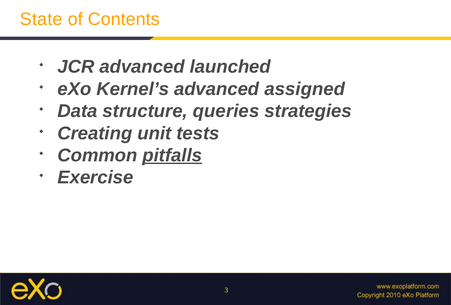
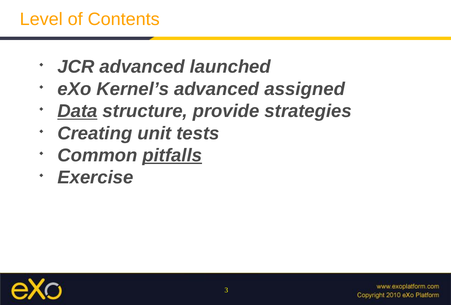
State: State -> Level
Data underline: none -> present
queries: queries -> provide
